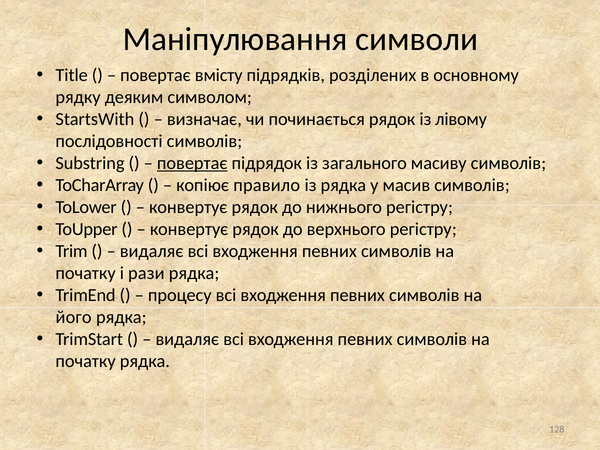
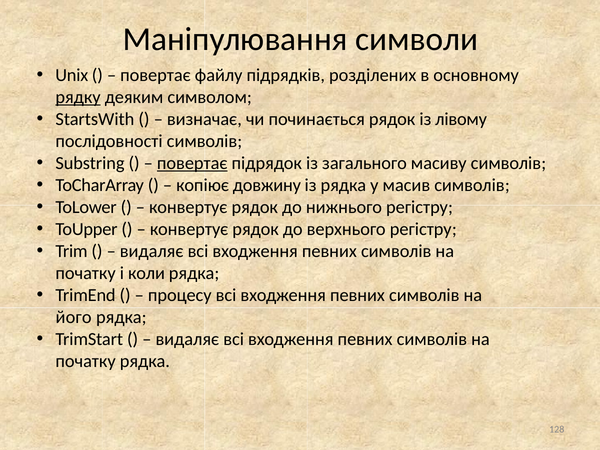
Title: Title -> Unix
вмісту: вмісту -> файлу
рядку underline: none -> present
правило: правило -> довжину
рази: рази -> коли
